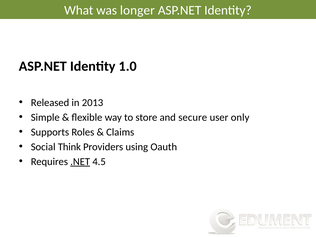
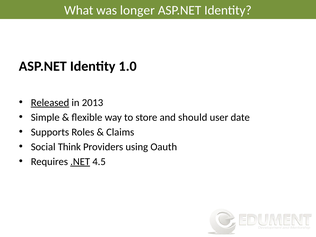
Released underline: none -> present
secure: secure -> should
only: only -> date
